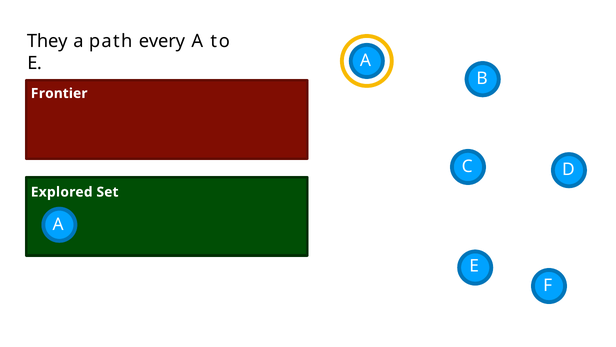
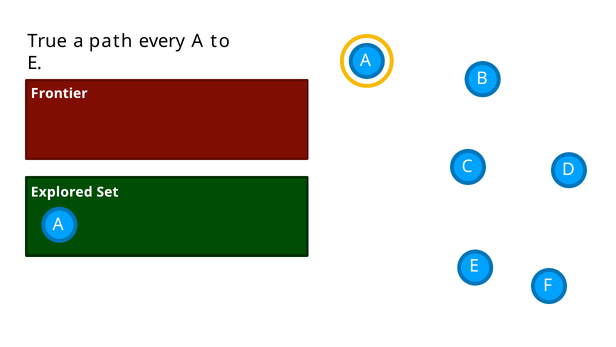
They: They -> True
